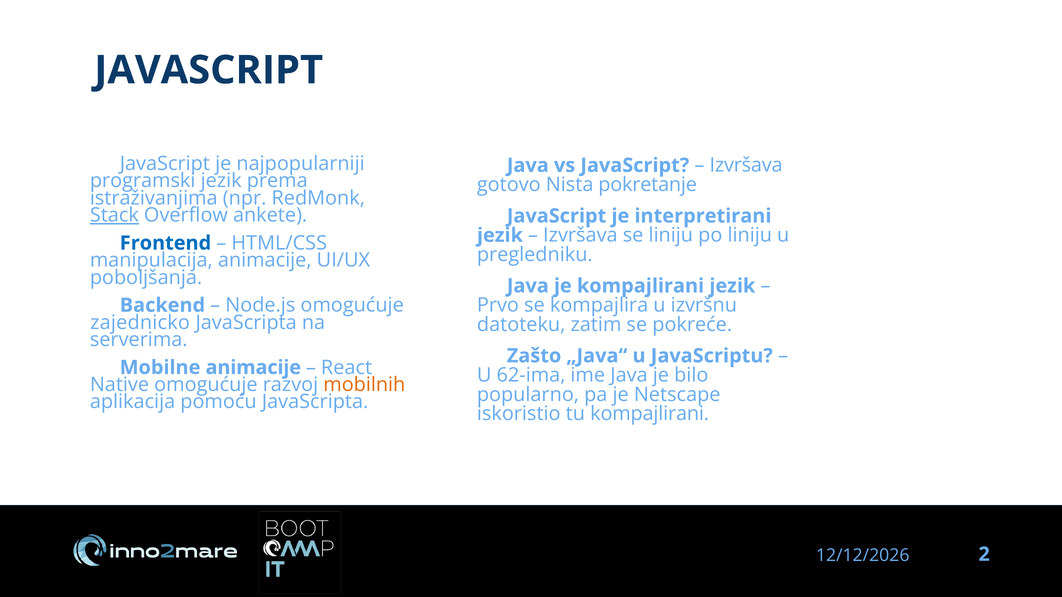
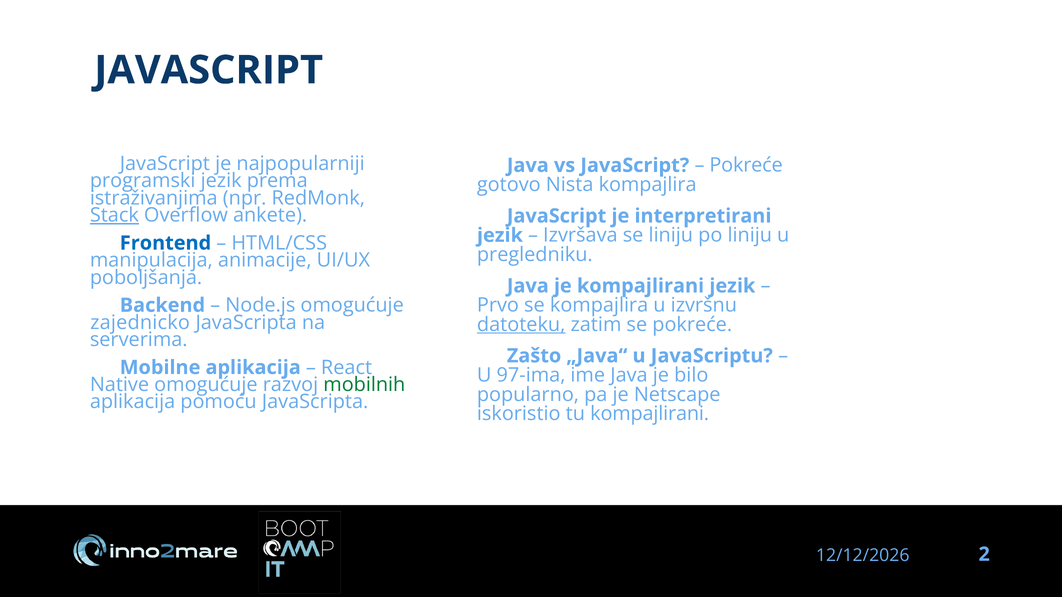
Izvršava at (746, 165): Izvršava -> Pokreće
Nista pokretanje: pokretanje -> kompajlira
datoteku underline: none -> present
Mobilne animacije: animacije -> aplikacija
62-ima: 62-ima -> 97-ima
mobilnih colour: orange -> green
